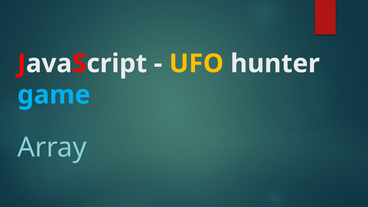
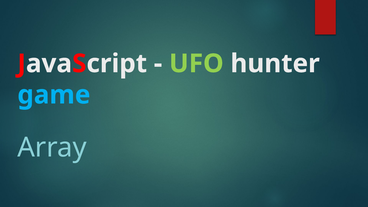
UFO colour: yellow -> light green
